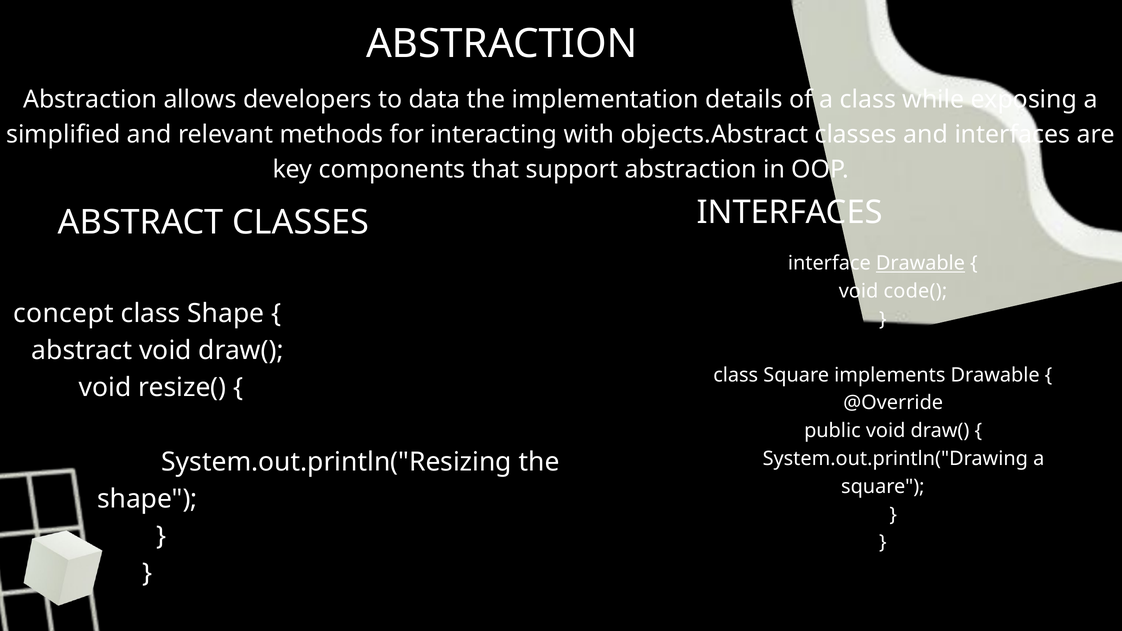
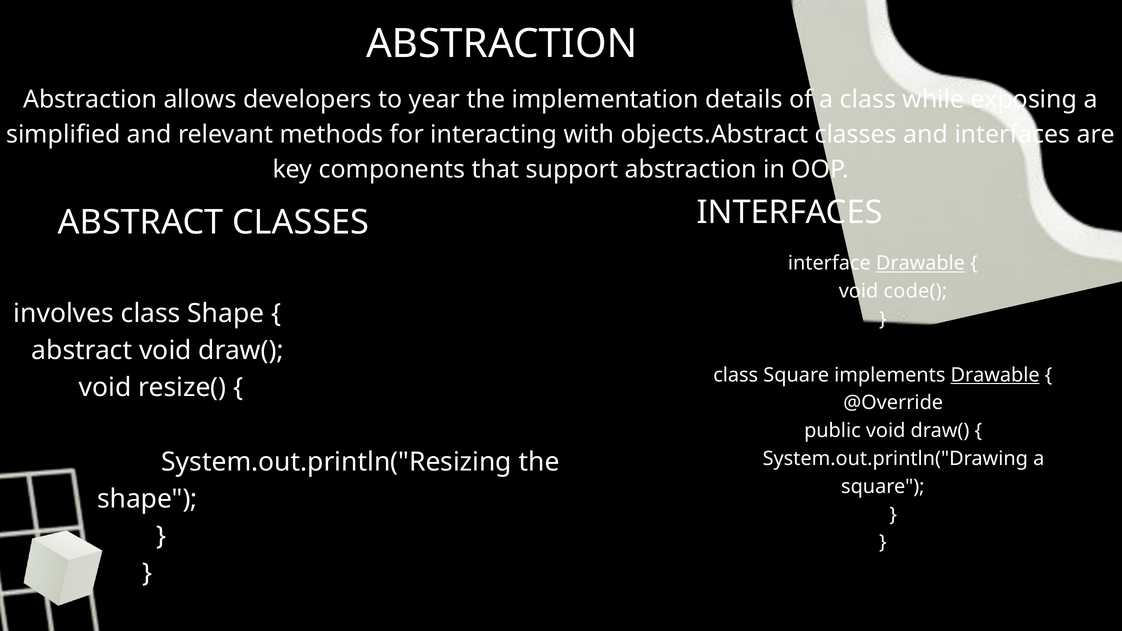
data: data -> year
concept: concept -> involves
Drawable at (995, 375) underline: none -> present
